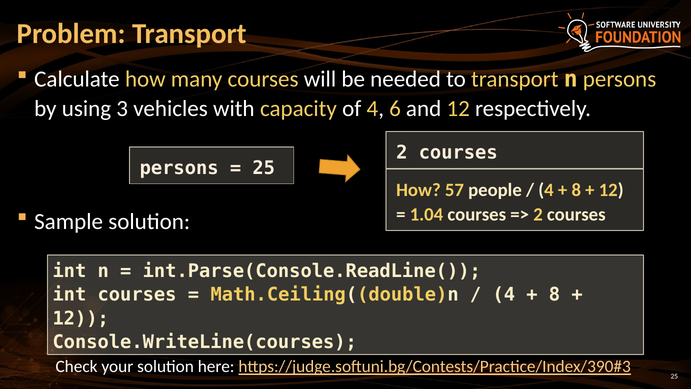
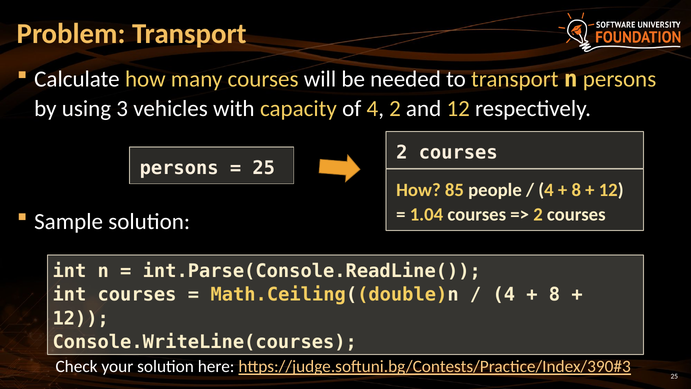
4 6: 6 -> 2
57: 57 -> 85
